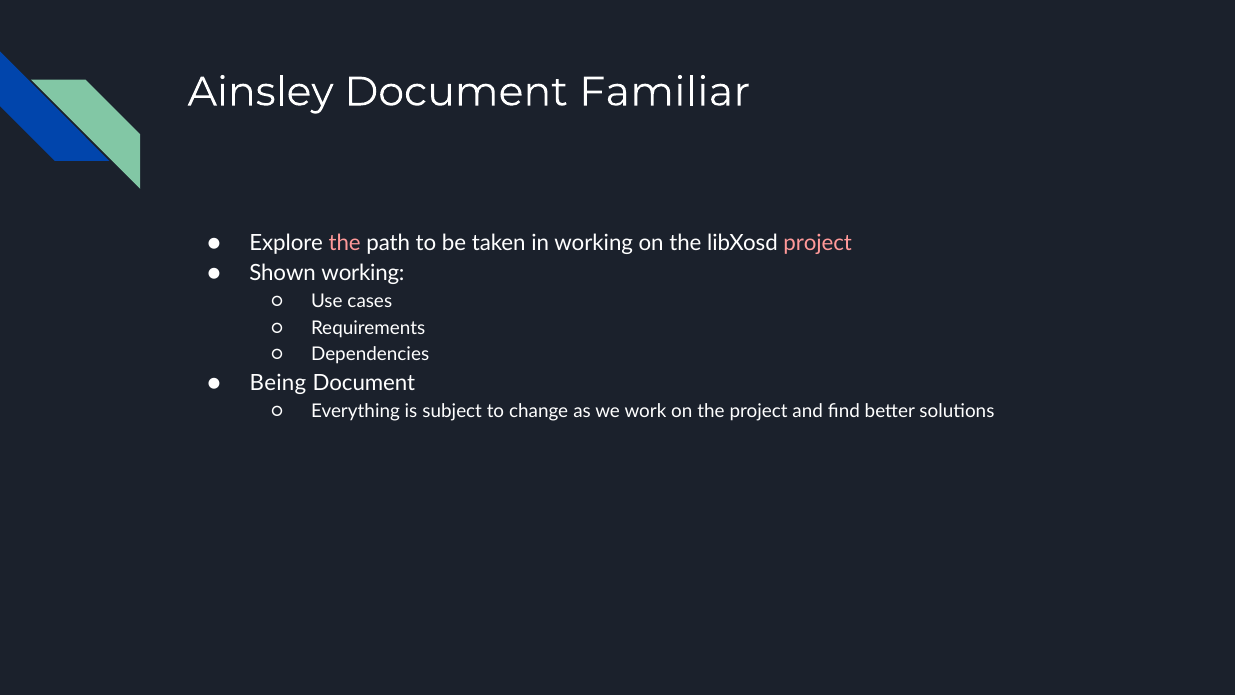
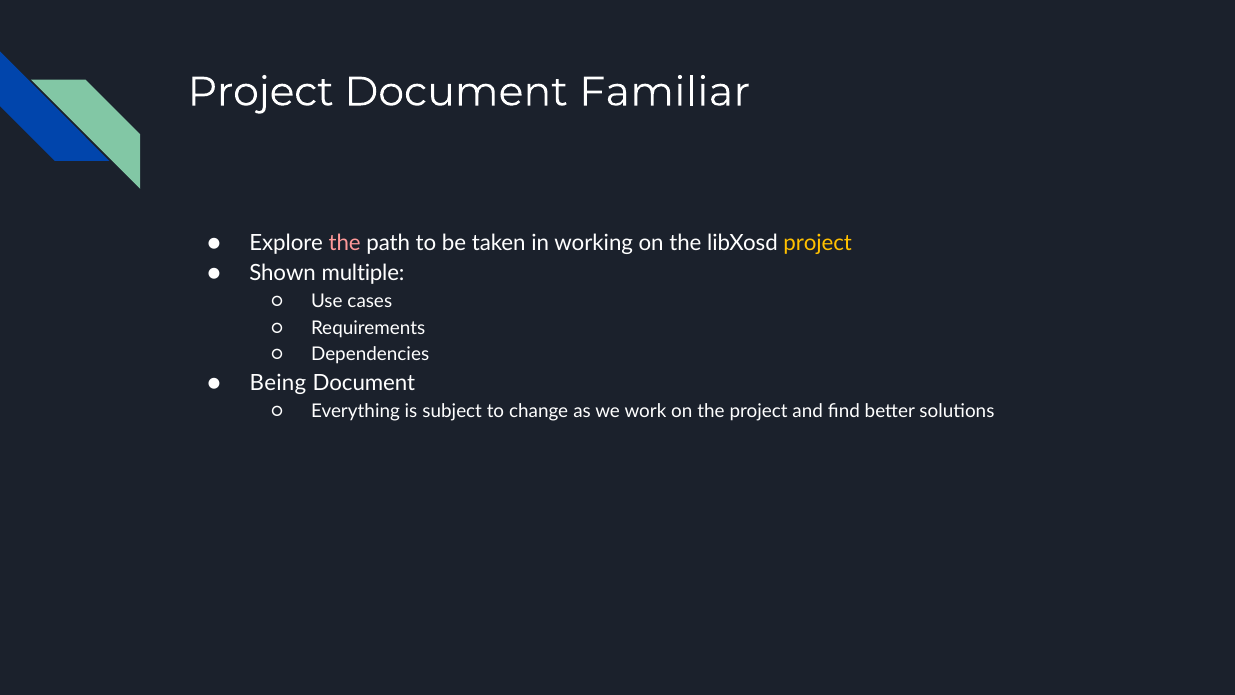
Ainsley at (261, 92): Ainsley -> Project
project at (818, 243) colour: pink -> yellow
Shown working: working -> multiple
